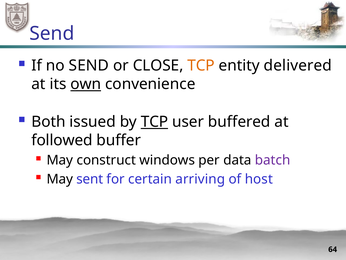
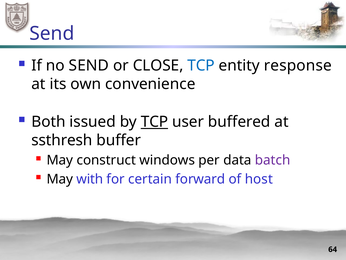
TCP at (201, 66) colour: orange -> blue
delivered: delivered -> response
own underline: present -> none
followed: followed -> ssthresh
sent: sent -> with
arriving: arriving -> forward
